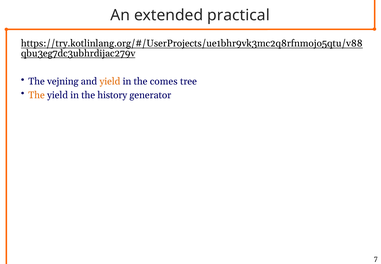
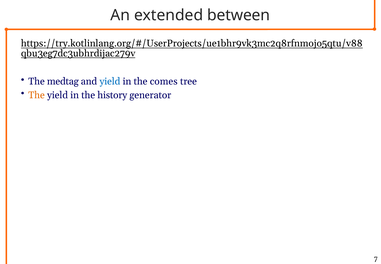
practical: practical -> between
vejning: vejning -> medtag
yield at (110, 81) colour: orange -> blue
